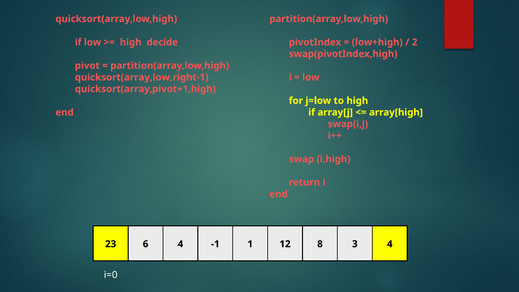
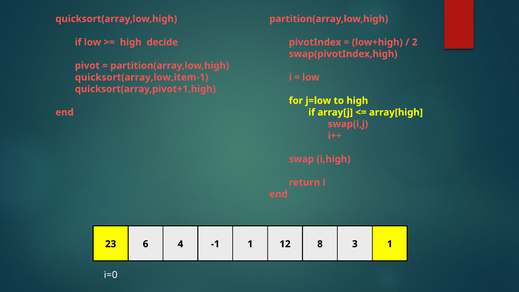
quicksort(array,low,right-1: quicksort(array,low,right-1 -> quicksort(array,low,item-1
3 4: 4 -> 1
